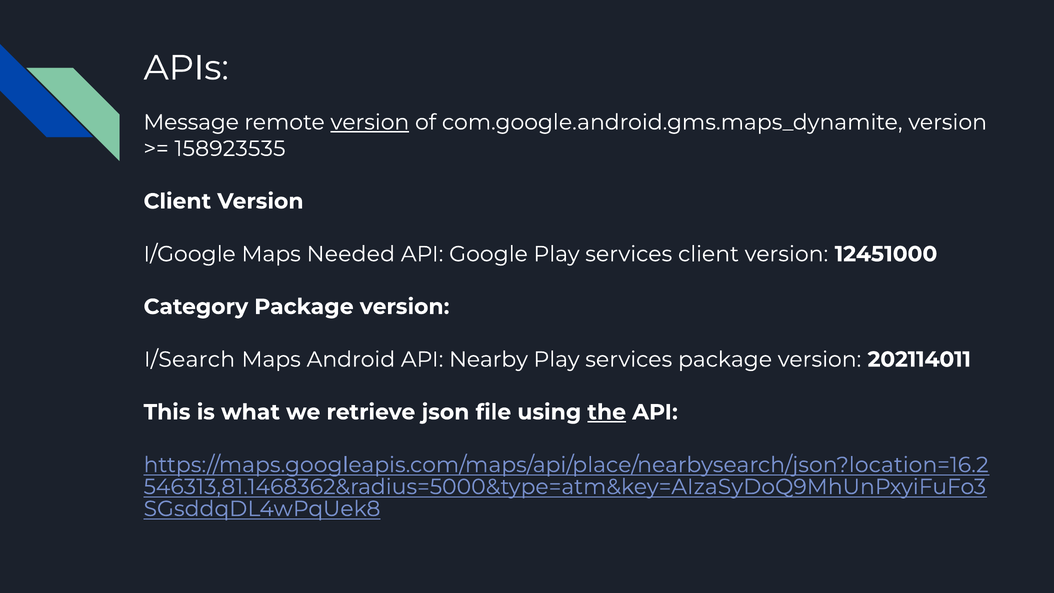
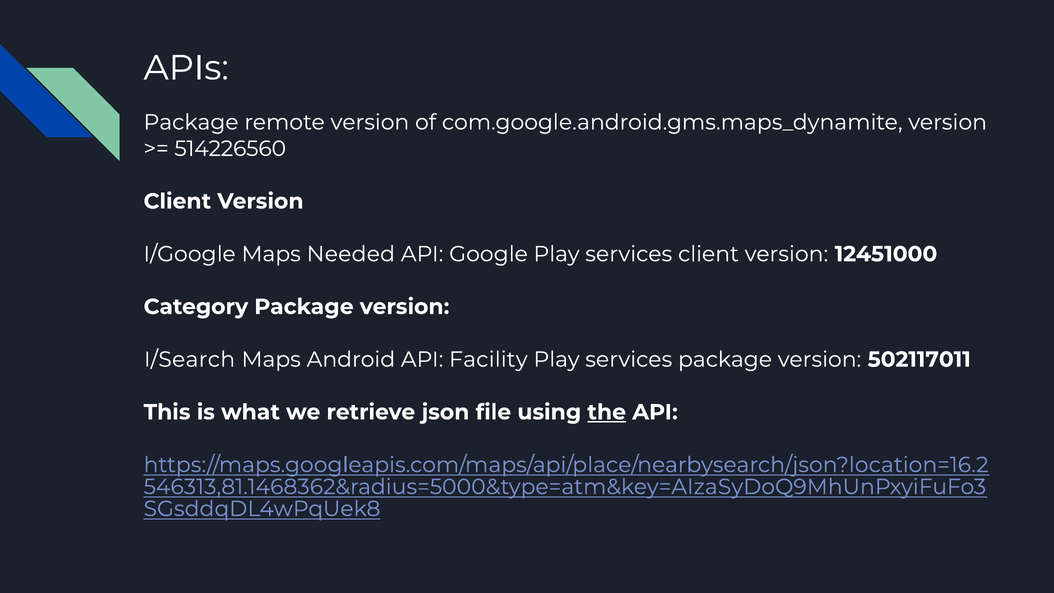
Message at (191, 122): Message -> Package
version at (370, 122) underline: present -> none
158923535: 158923535 -> 514226560
Nearby: Nearby -> Facility
202114011: 202114011 -> 502117011
